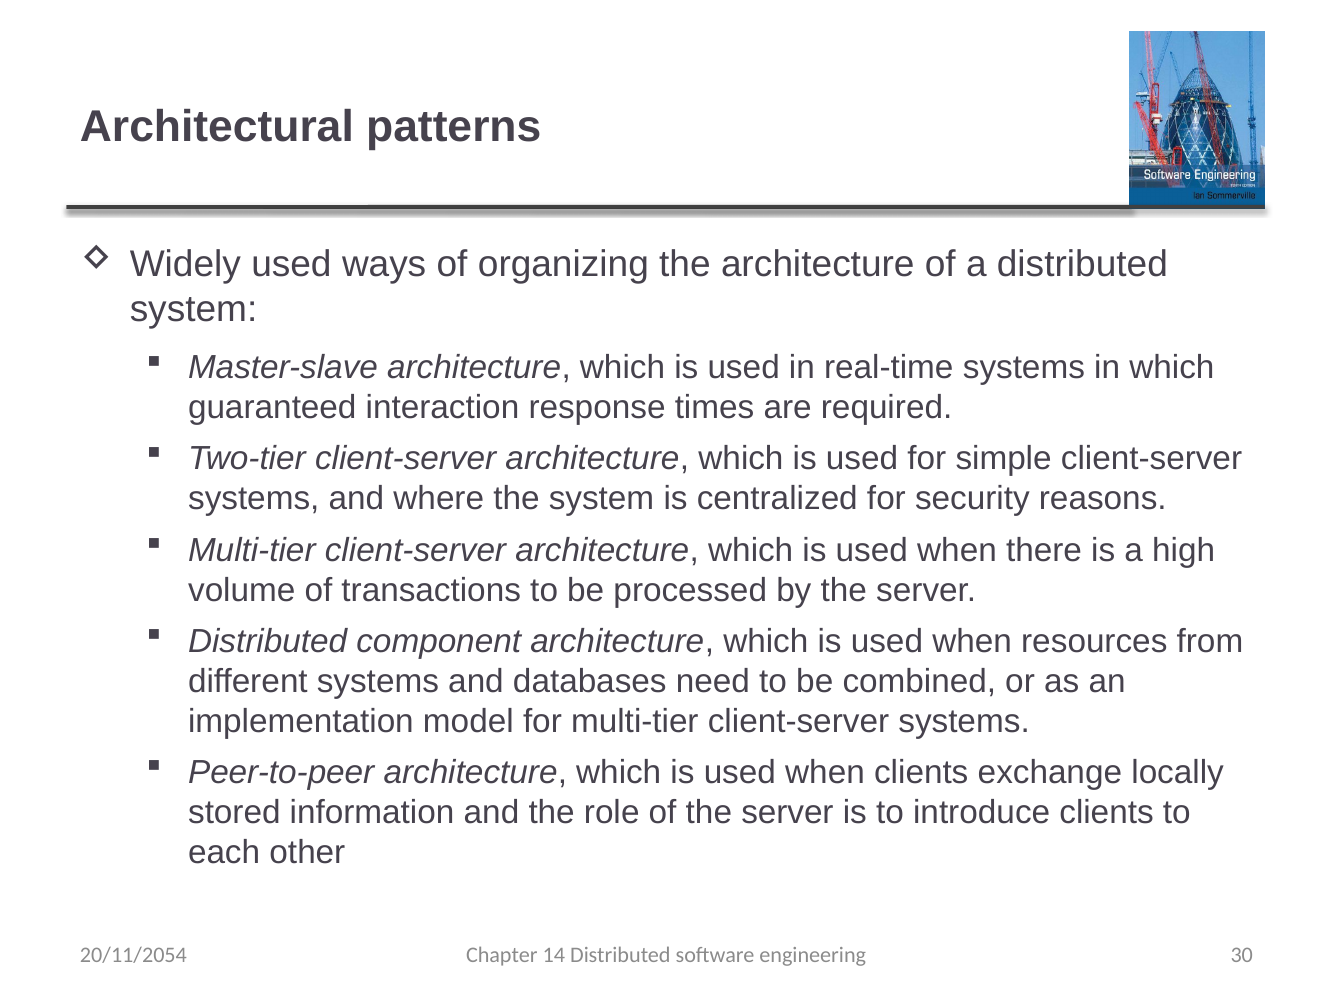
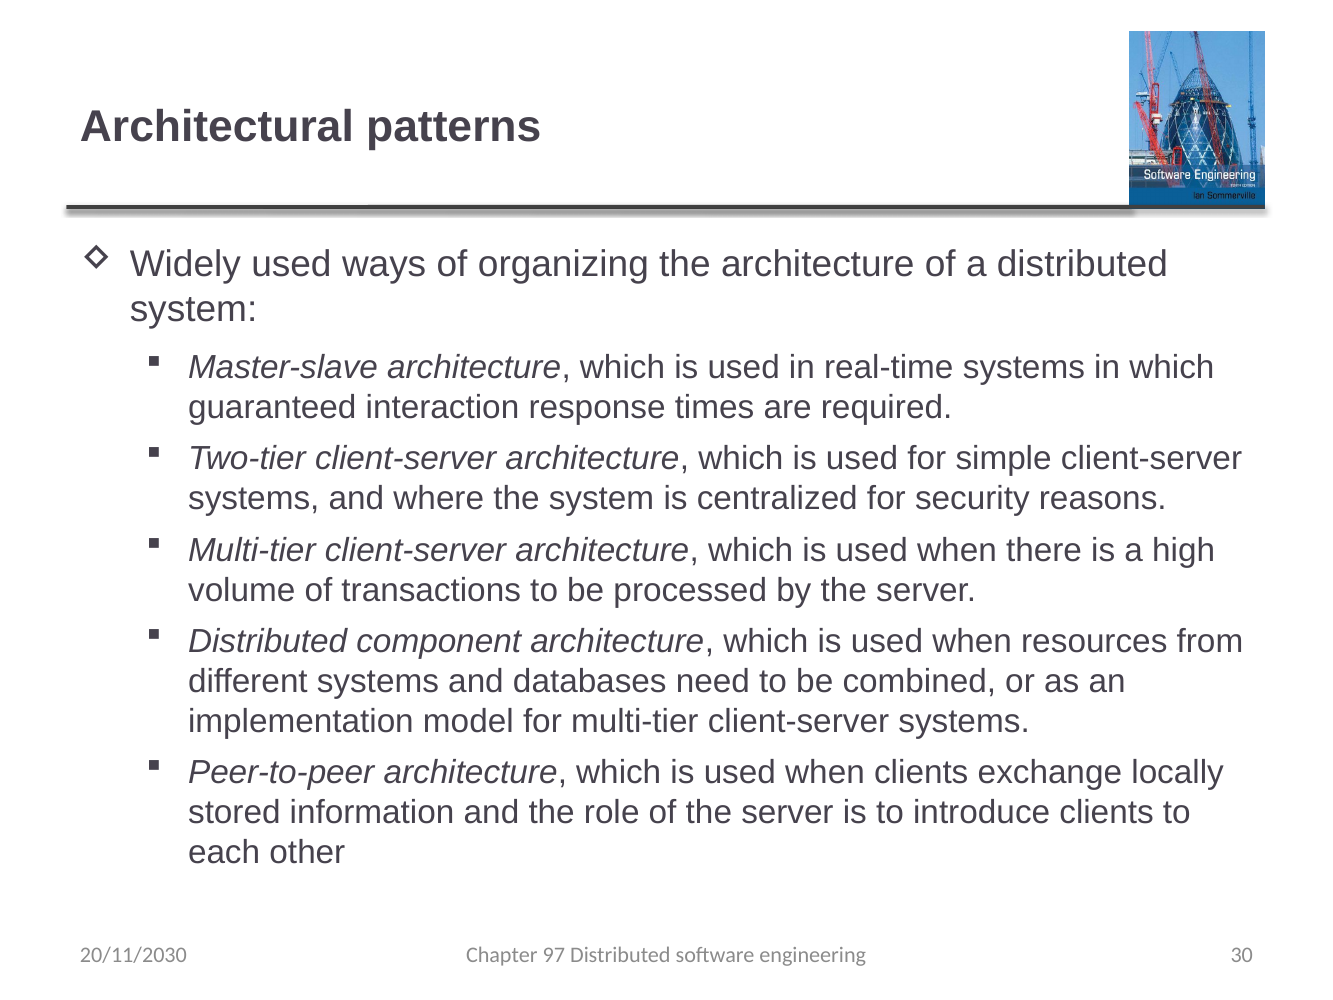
14: 14 -> 97
20/11/2054: 20/11/2054 -> 20/11/2030
